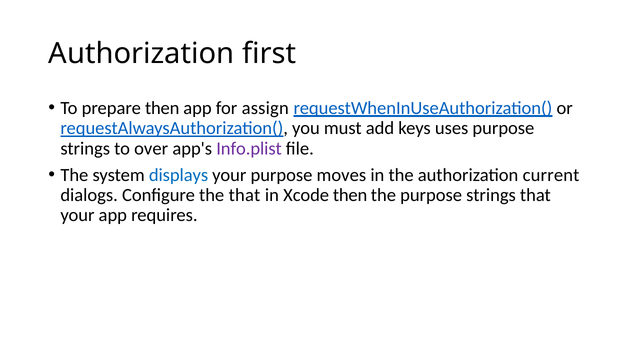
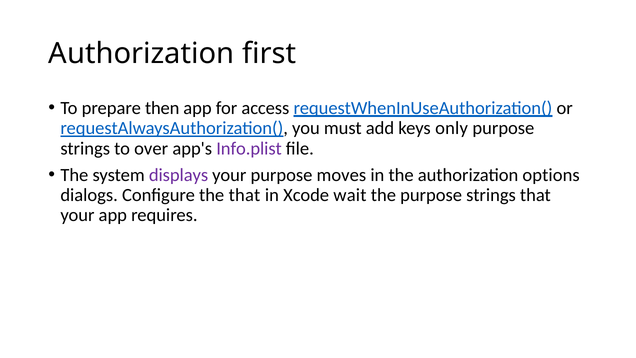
assign: assign -> access
uses: uses -> only
displays colour: blue -> purple
current: current -> options
Xcode then: then -> wait
